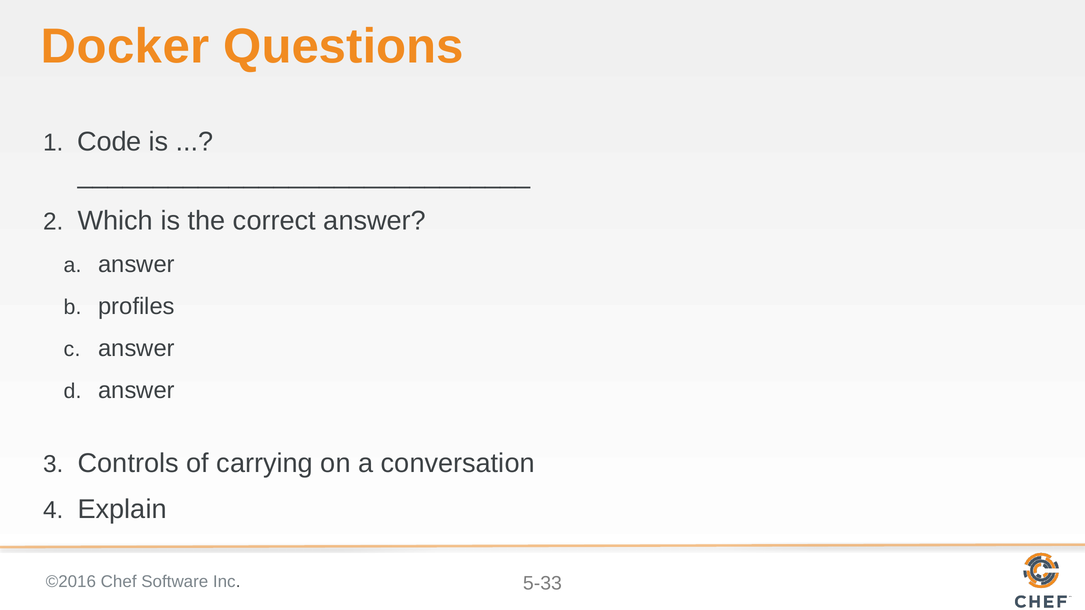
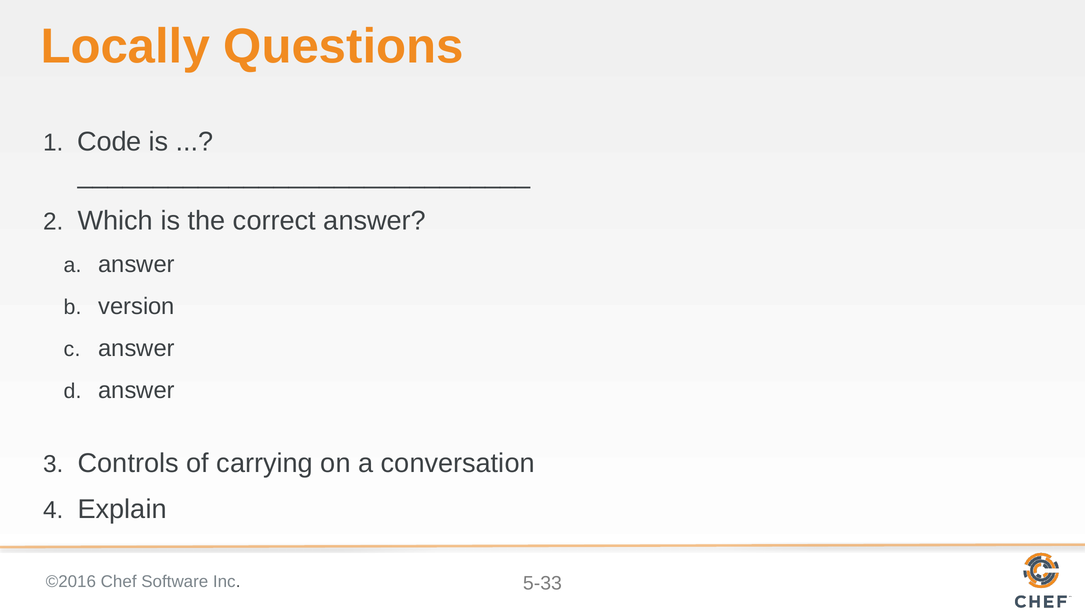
Docker: Docker -> Locally
profiles: profiles -> version
